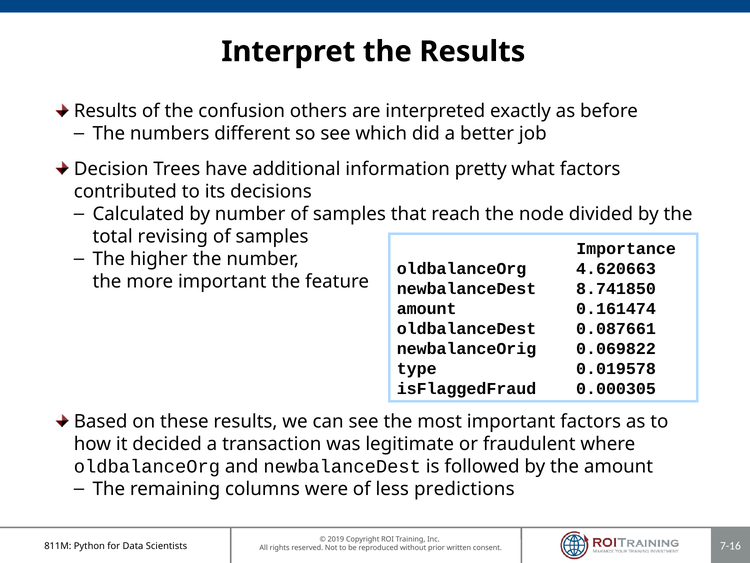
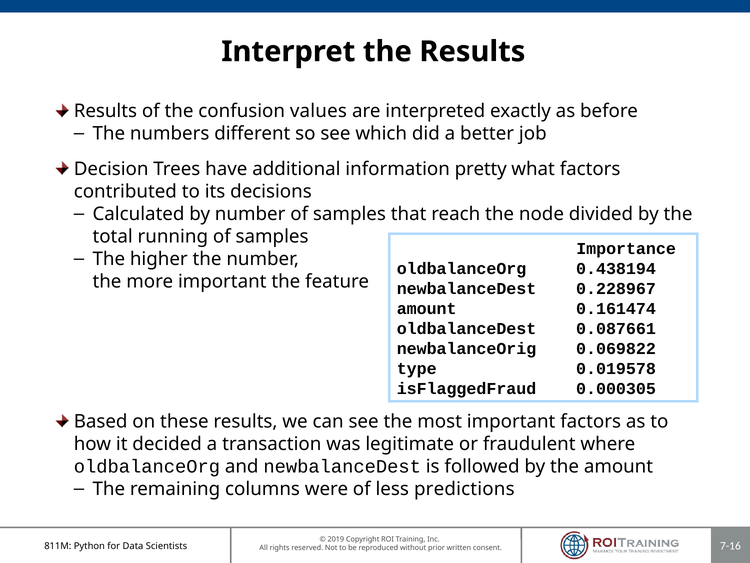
others: others -> values
revising: revising -> running
4.620663: 4.620663 -> 0.438194
8.741850: 8.741850 -> 0.228967
